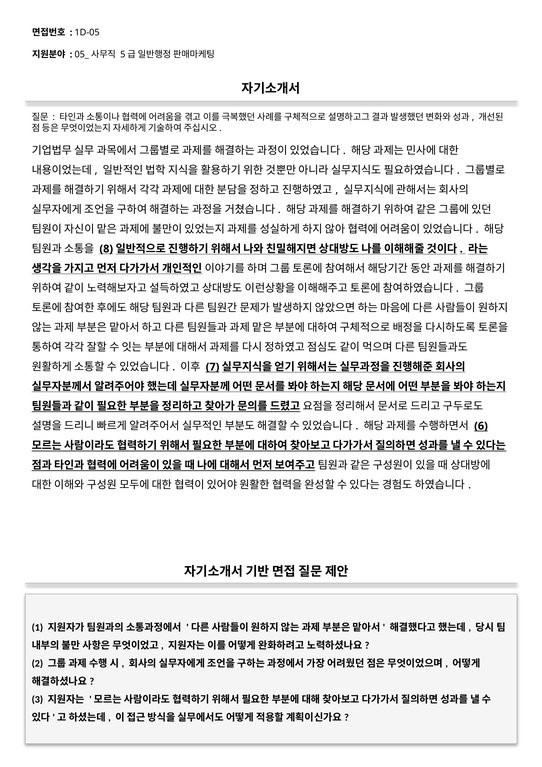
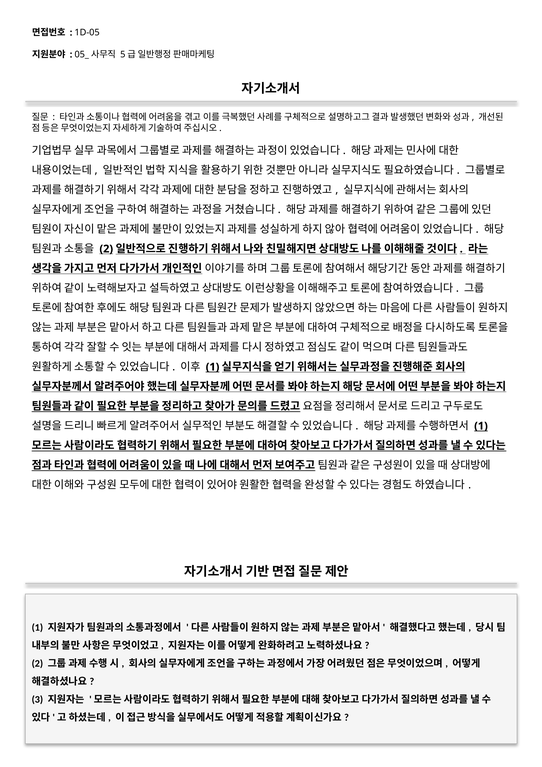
8 at (106, 249): 8 -> 2
7 at (213, 367): 7 -> 1
6 at (481, 426): 6 -> 1
